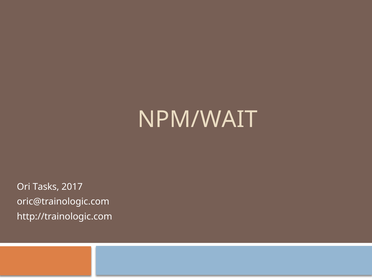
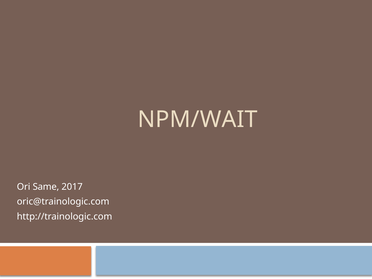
Tasks: Tasks -> Same
